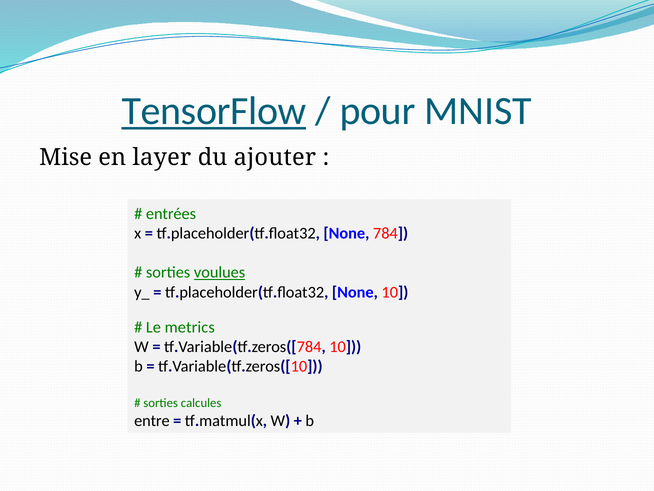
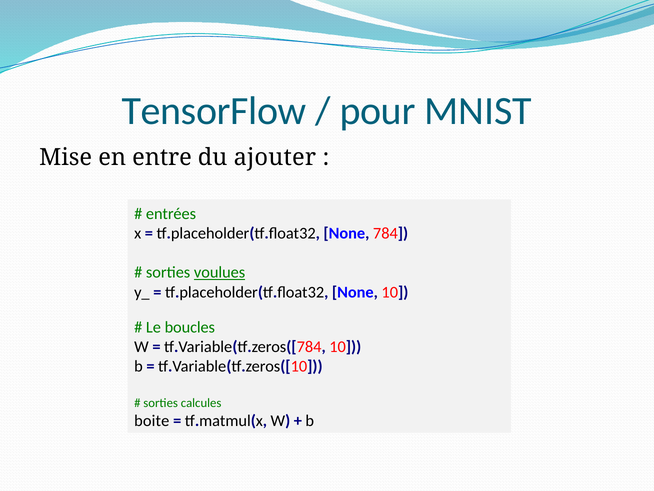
TensorFlow underline: present -> none
layer: layer -> entre
metrics: metrics -> boucles
entre: entre -> boite
